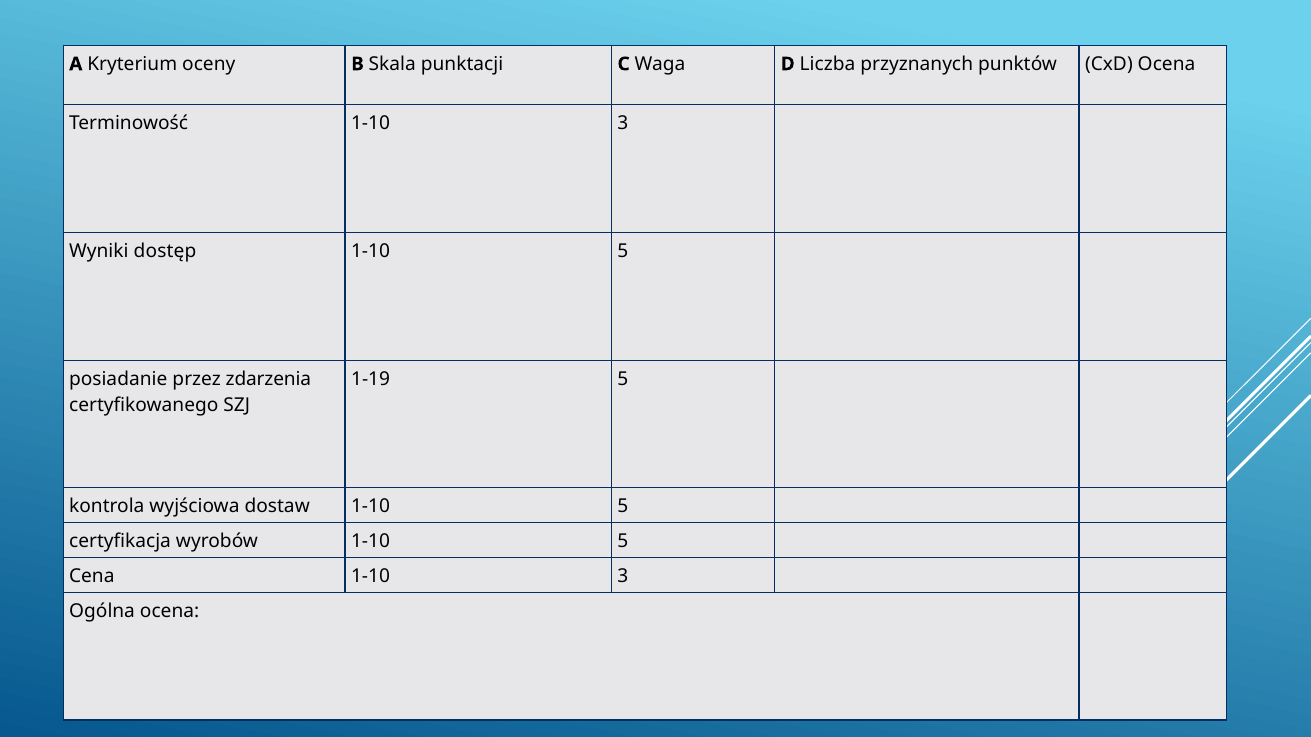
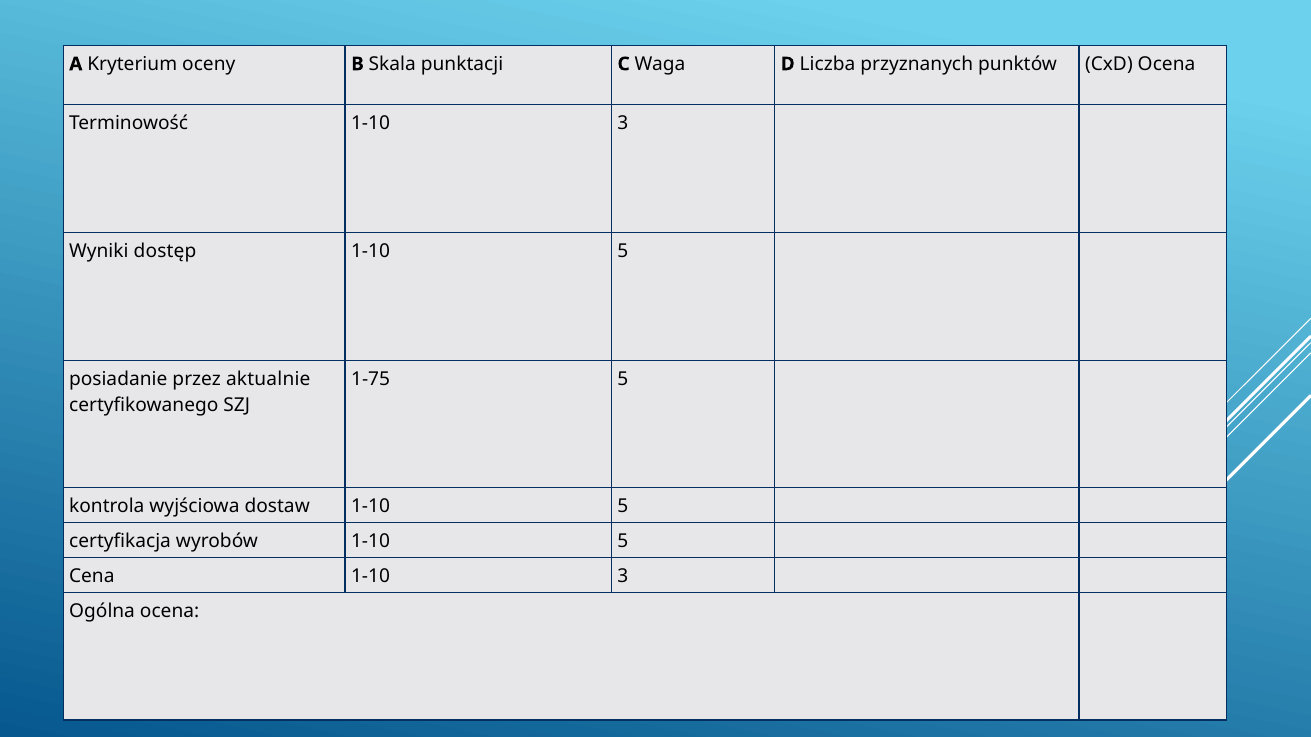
zdarzenia: zdarzenia -> aktualnie
1-19: 1-19 -> 1-75
